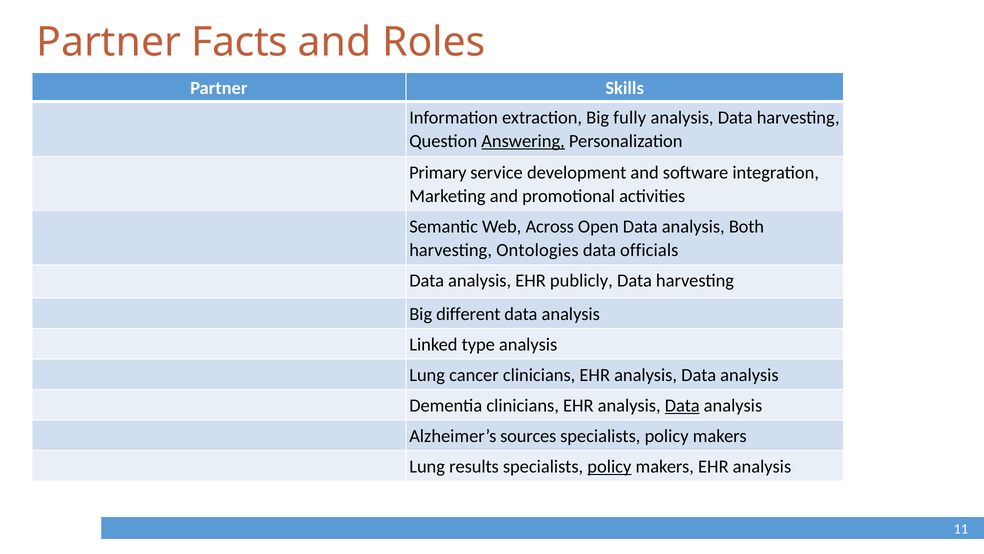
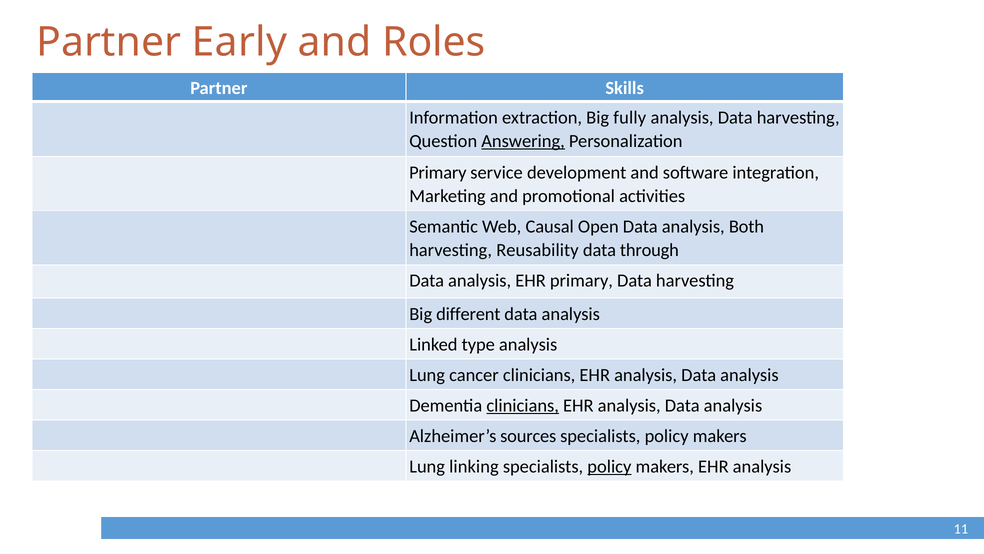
Facts: Facts -> Early
Across: Across -> Causal
Ontologies: Ontologies -> Reusability
officials: officials -> through
EHR publicly: publicly -> primary
clinicians at (523, 405) underline: none -> present
Data at (682, 405) underline: present -> none
results: results -> linking
